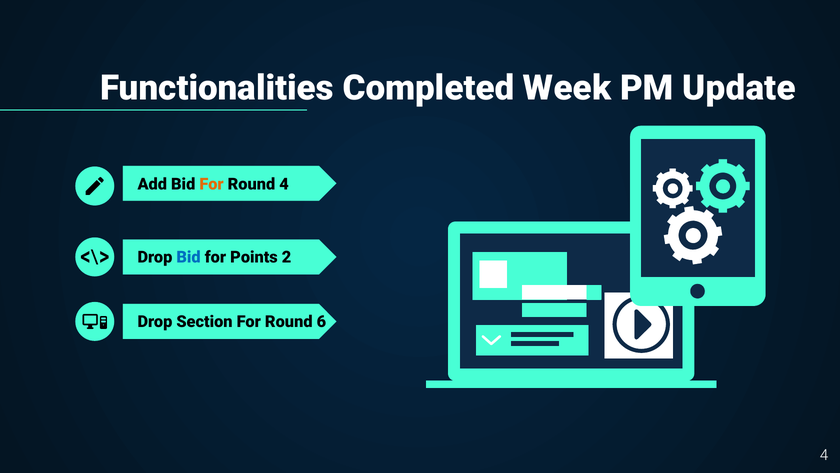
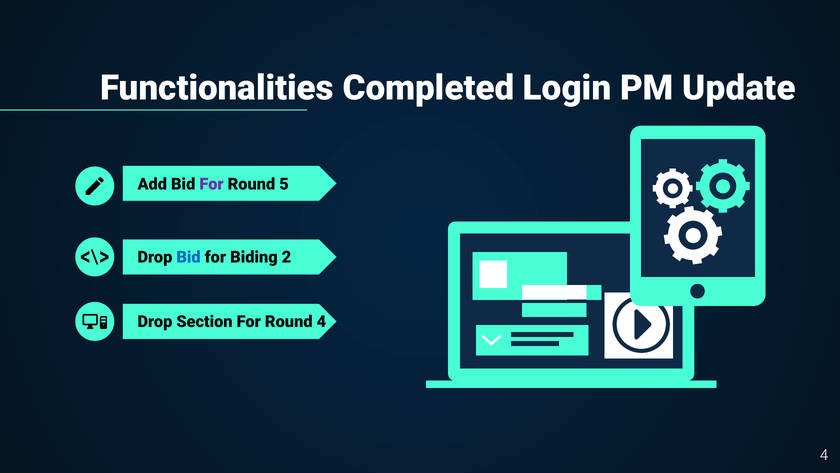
Week: Week -> Login
For at (212, 184) colour: orange -> purple
Round 4: 4 -> 5
Points: Points -> Biding
Round 6: 6 -> 4
